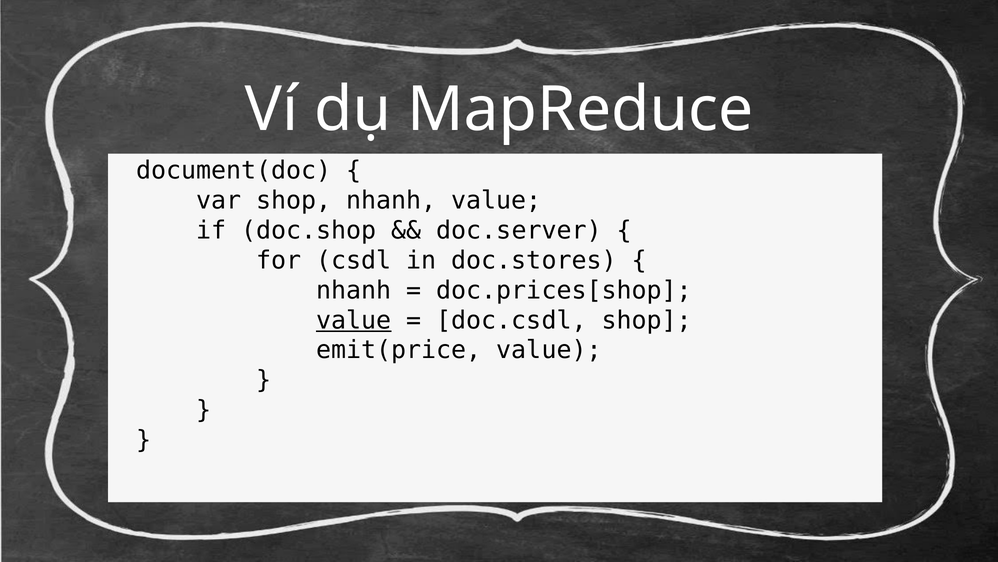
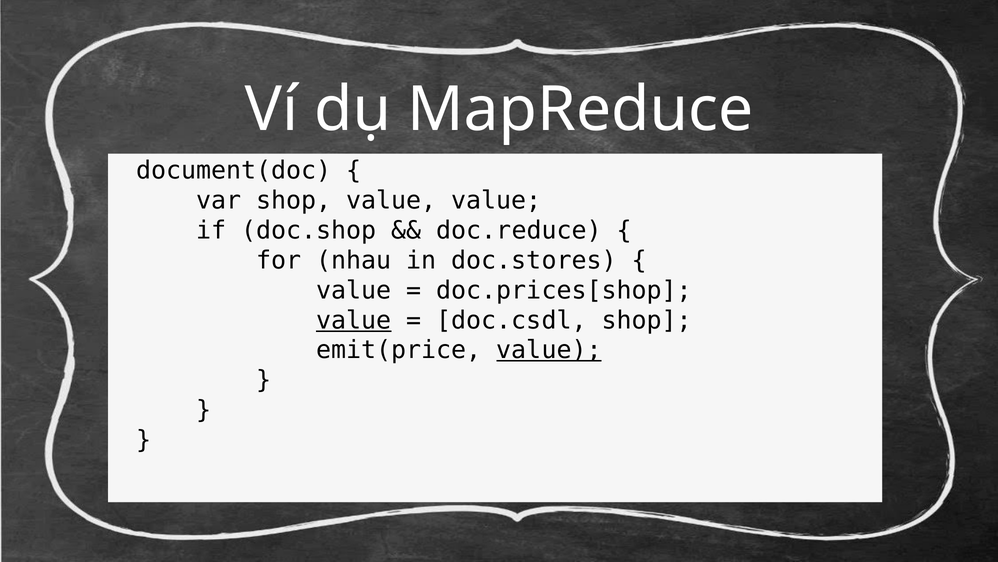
shop nhanh: nhanh -> value
doc.server: doc.server -> doc.reduce
csdl: csdl -> nhau
nhanh at (354, 290): nhanh -> value
value at (549, 350) underline: none -> present
